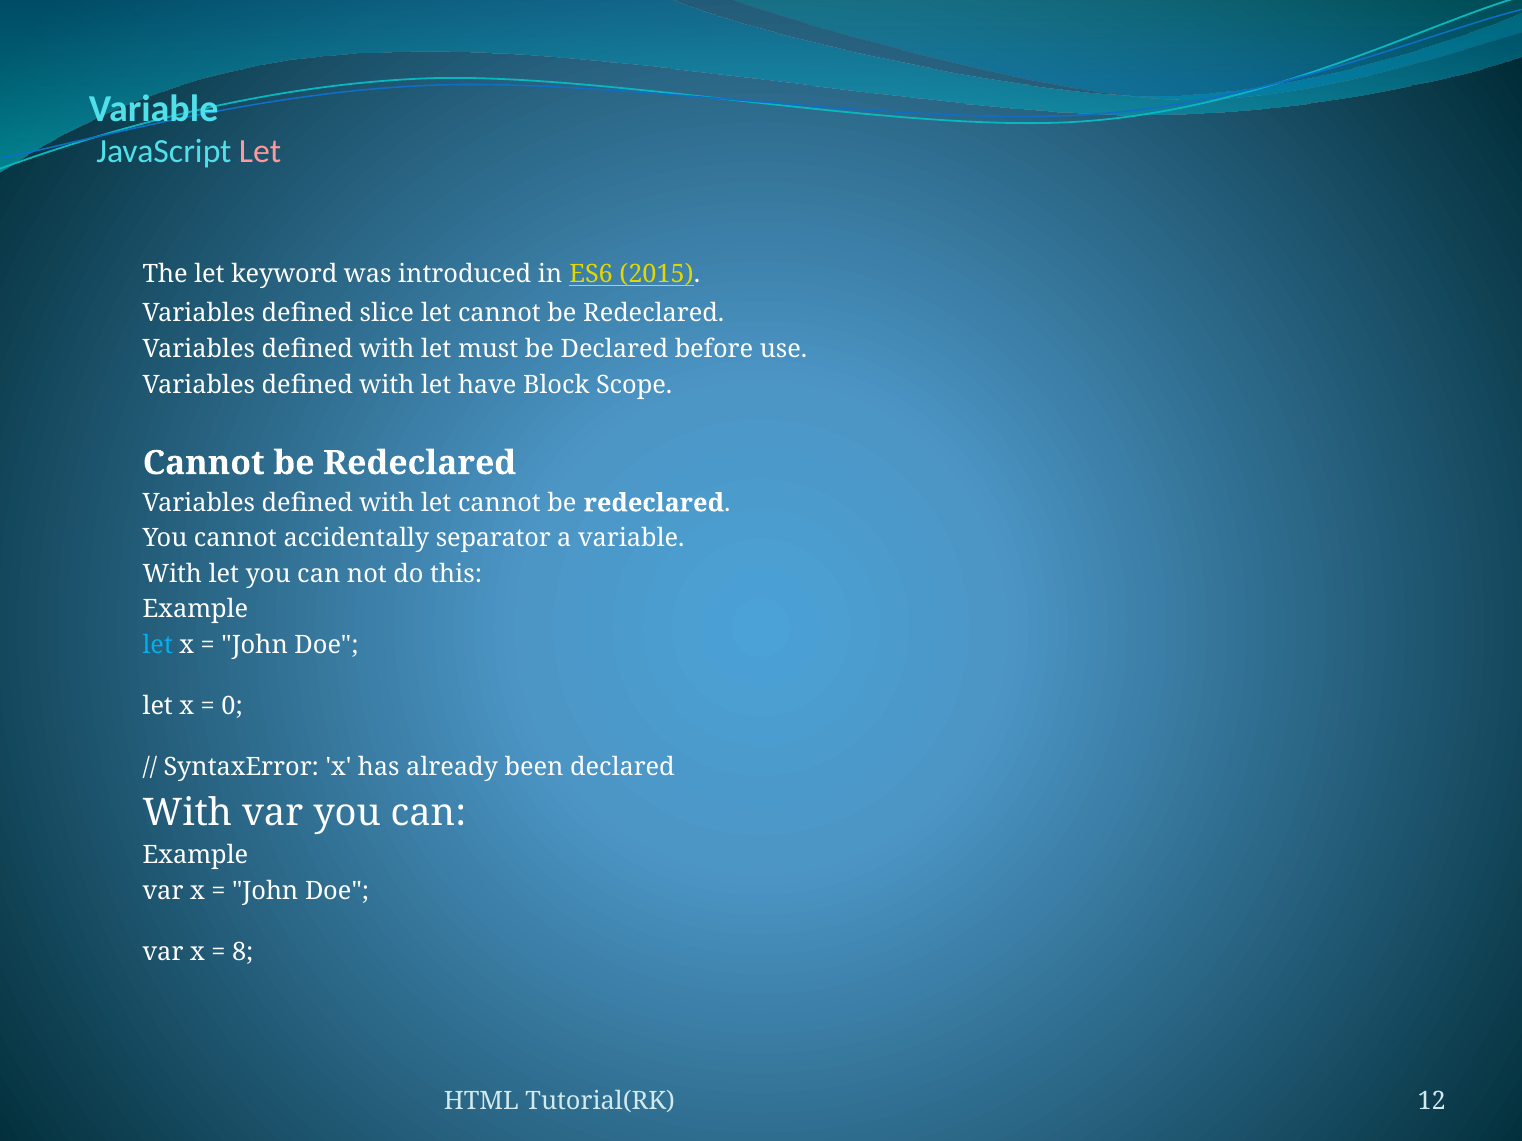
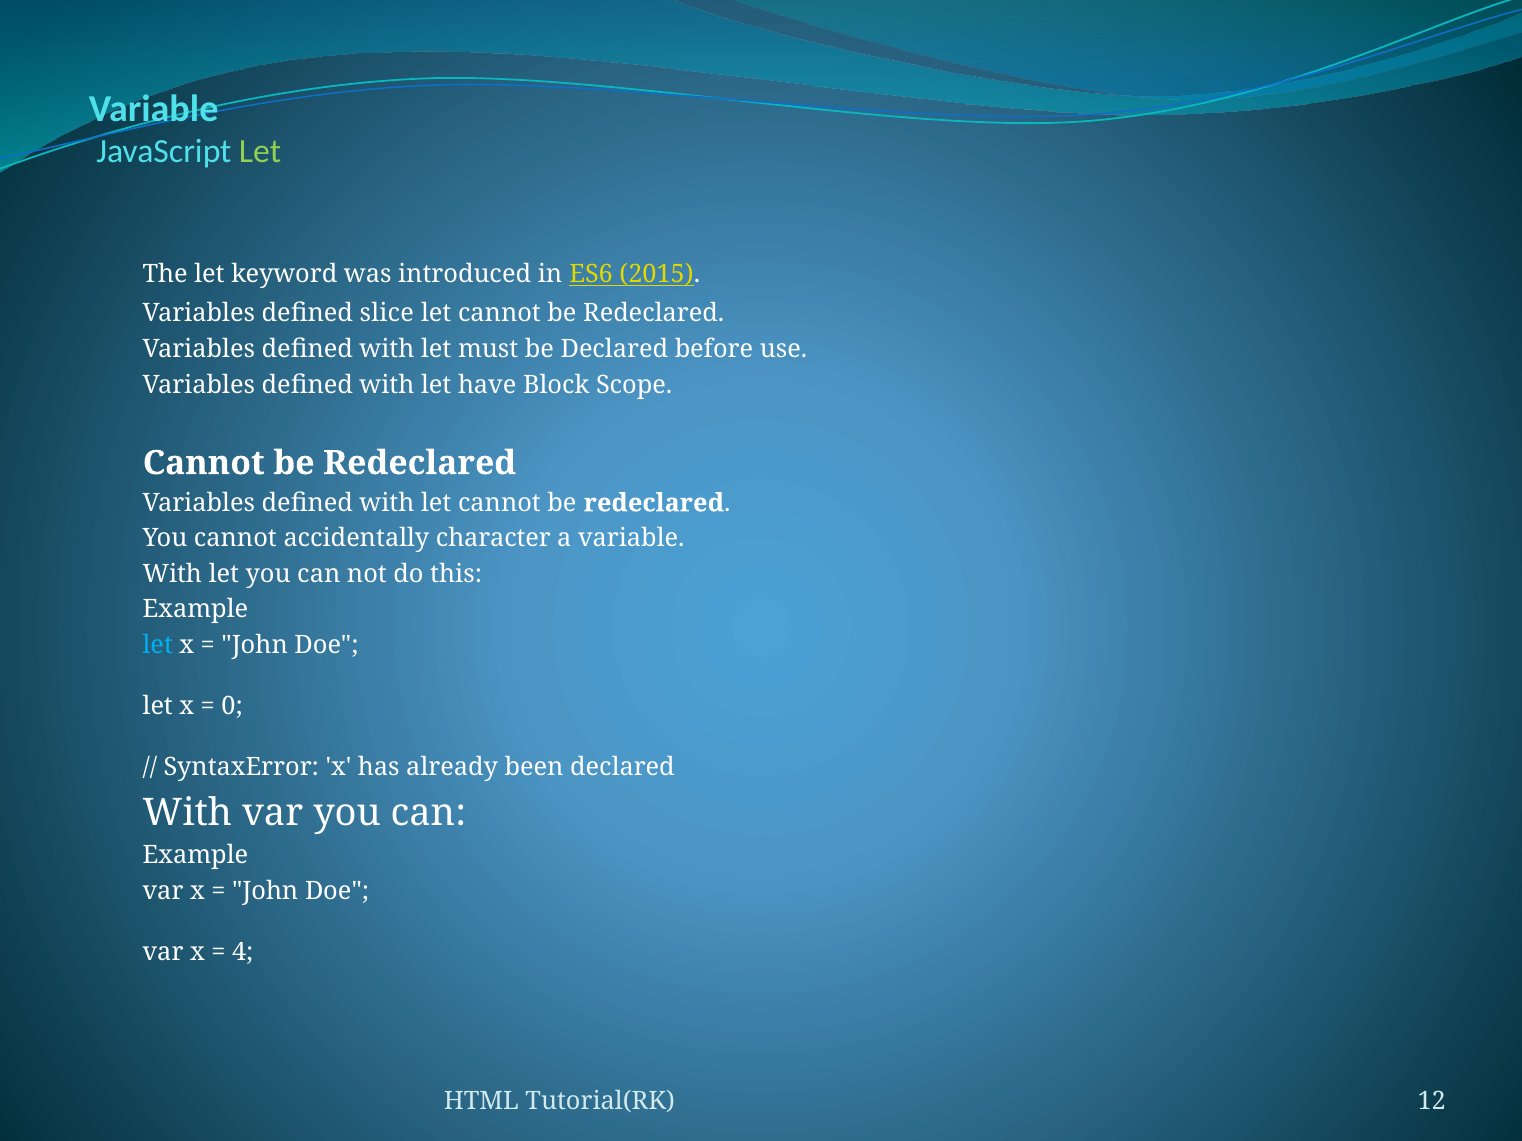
Let at (260, 151) colour: pink -> light green
separator: separator -> character
8: 8 -> 4
